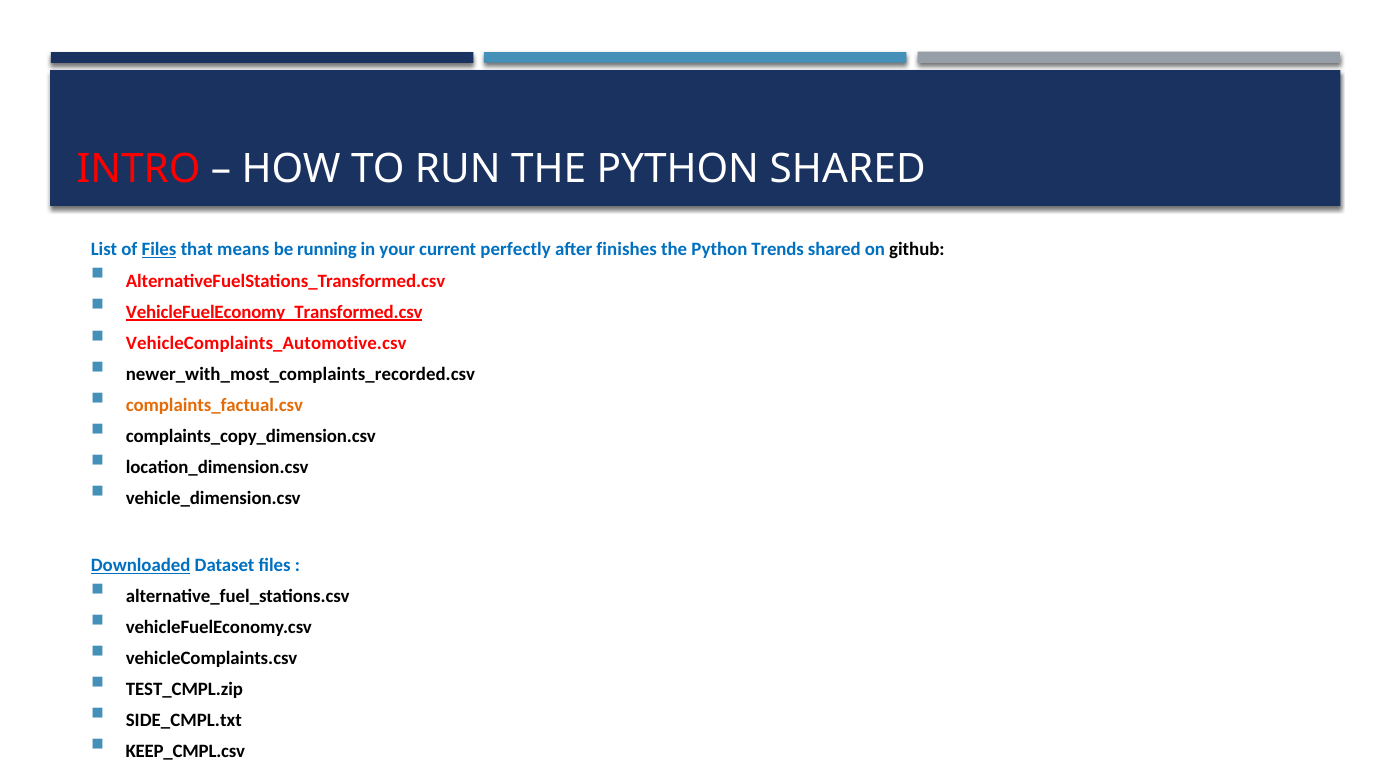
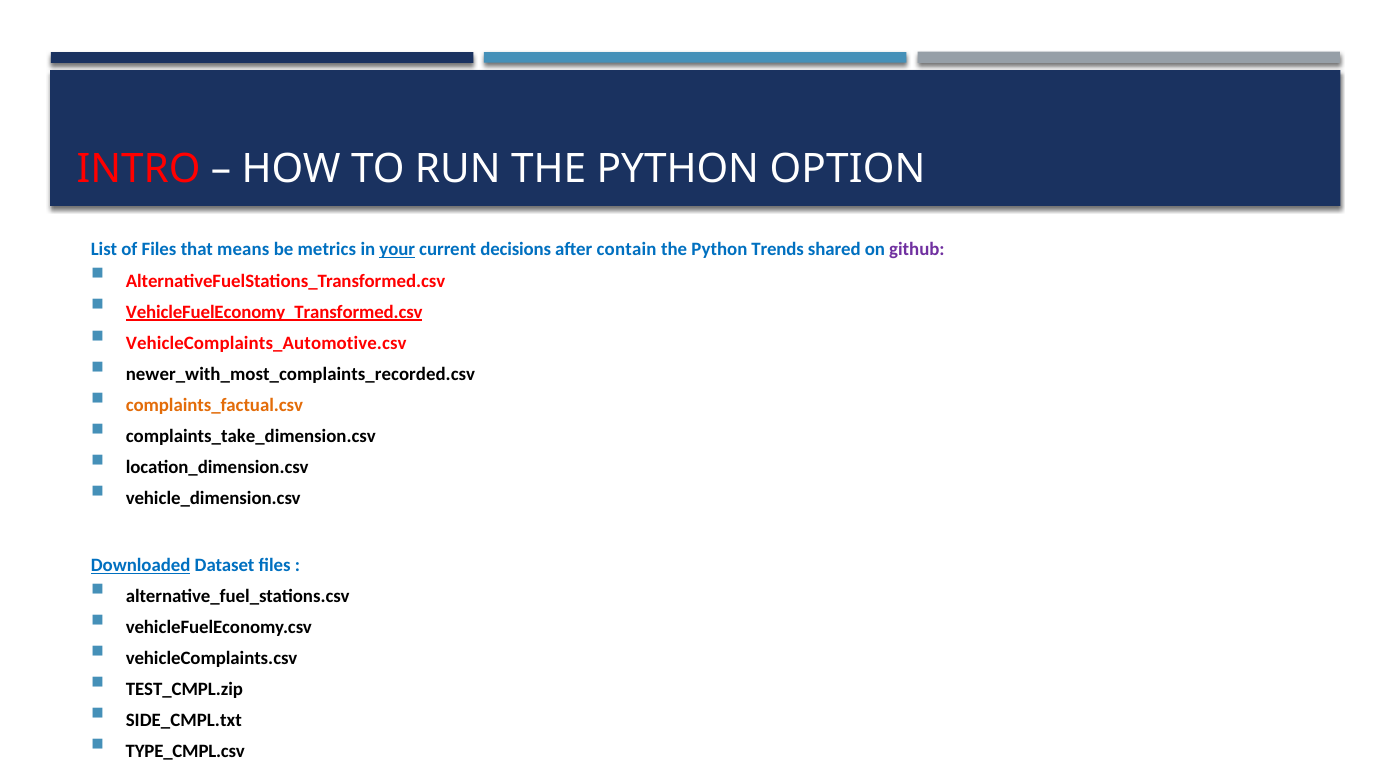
PYTHON SHARED: SHARED -> OPTION
Files at (159, 250) underline: present -> none
running: running -> metrics
your underline: none -> present
perfectly: perfectly -> decisions
finishes: finishes -> contain
github colour: black -> purple
complaints_copy_dimension.csv: complaints_copy_dimension.csv -> complaints_take_dimension.csv
KEEP_CMPL.csv: KEEP_CMPL.csv -> TYPE_CMPL.csv
